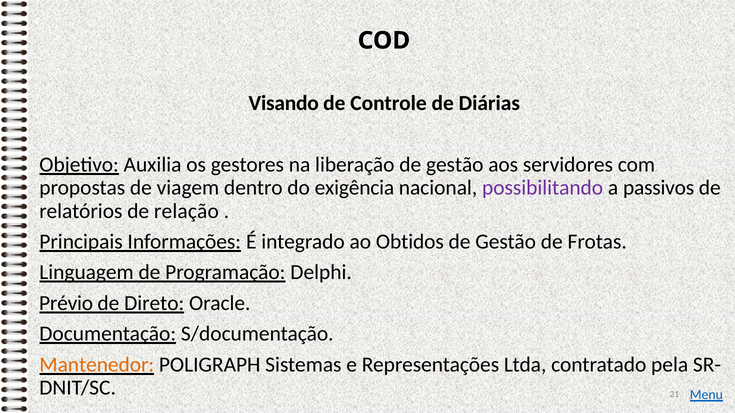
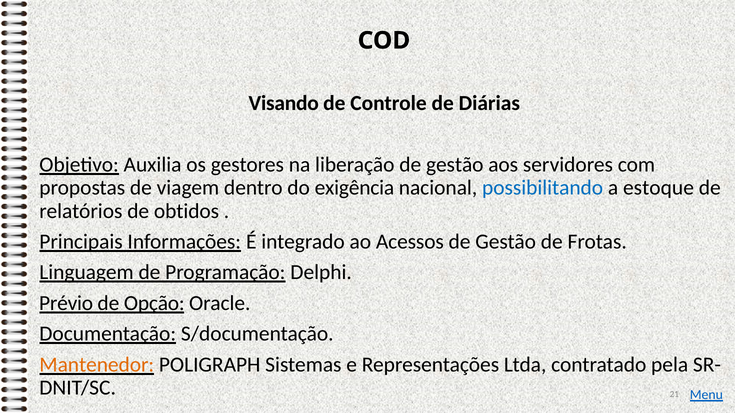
possibilitando colour: purple -> blue
passivos: passivos -> estoque
relação: relação -> obtidos
Obtidos: Obtidos -> Acessos
Direto: Direto -> Opção
